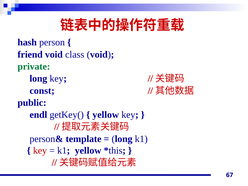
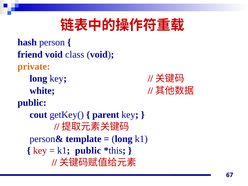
private colour: green -> orange
const: const -> white
endl: endl -> cout
yellow at (106, 115): yellow -> parent
k1 yellow: yellow -> public
